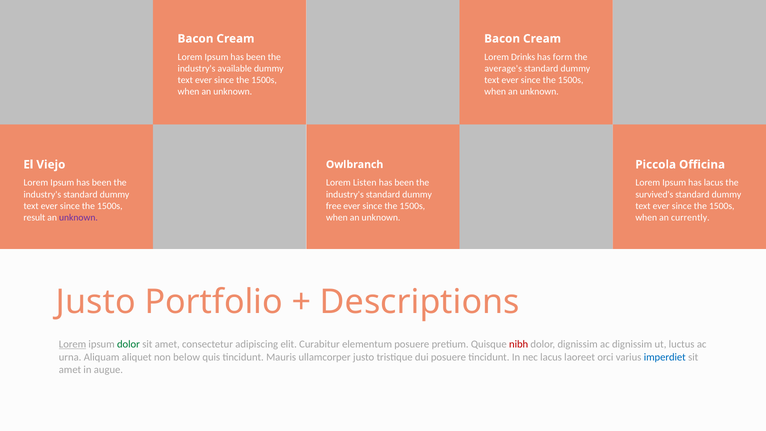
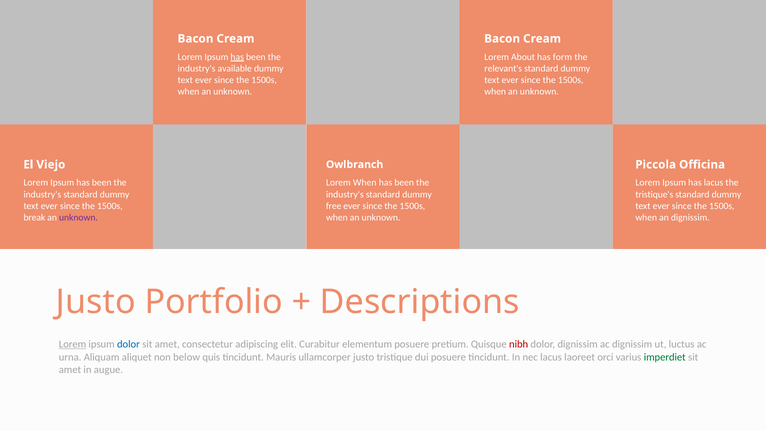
has at (237, 57) underline: none -> present
Drinks: Drinks -> About
average's: average's -> relevant's
Lorem Listen: Listen -> When
survived's: survived's -> tristique's
result: result -> break
an currently: currently -> dignissim
dolor at (128, 344) colour: green -> blue
imperdiet colour: blue -> green
